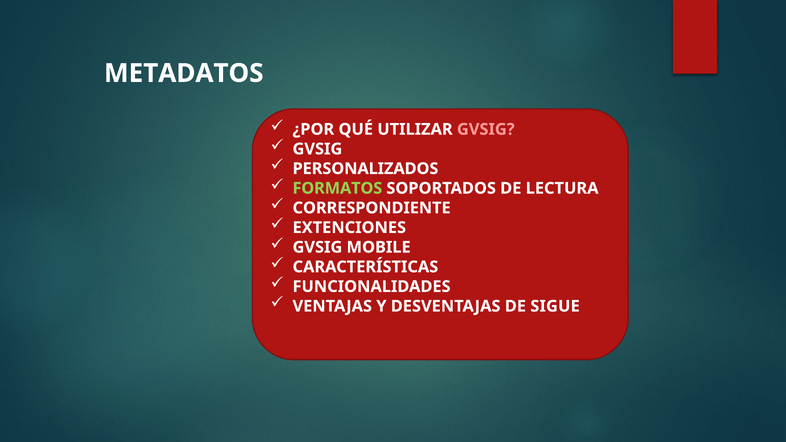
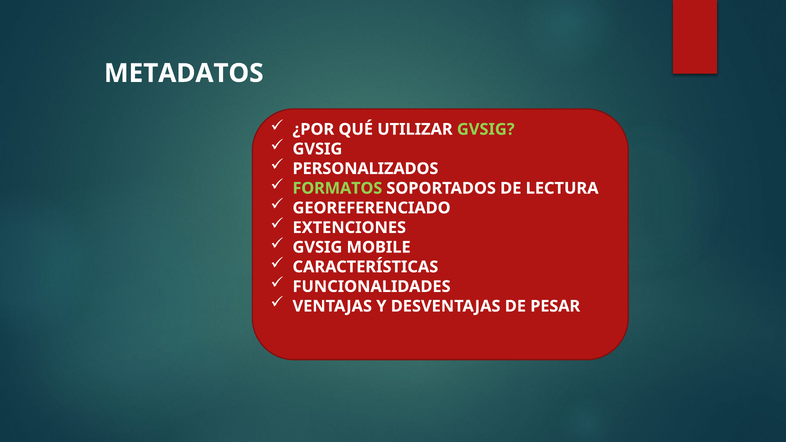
GVSIG at (486, 129) colour: pink -> light green
CORRESPONDIENTE: CORRESPONDIENTE -> GEOREFERENCIADO
SIGUE: SIGUE -> PESAR
